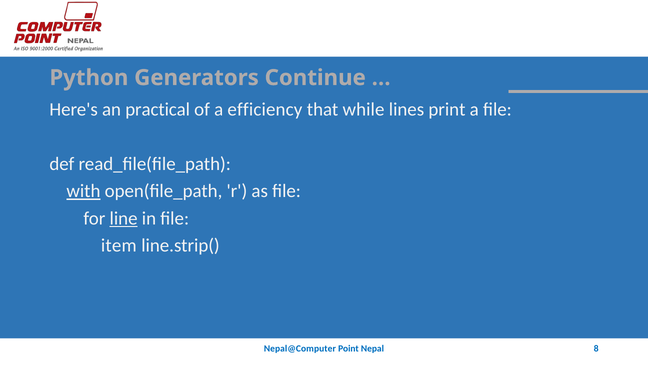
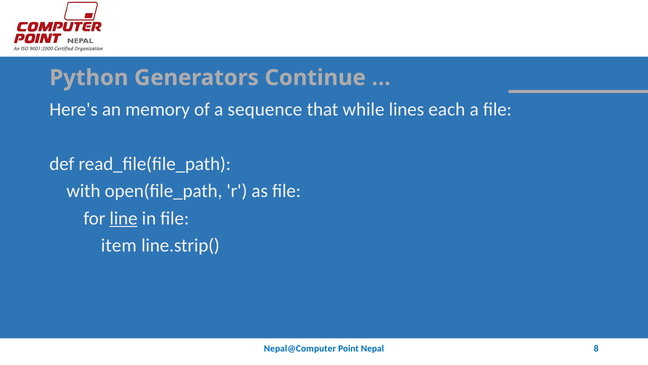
practical: practical -> memory
efficiency: efficiency -> sequence
print: print -> each
with underline: present -> none
